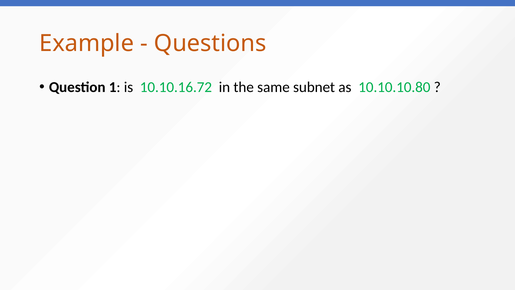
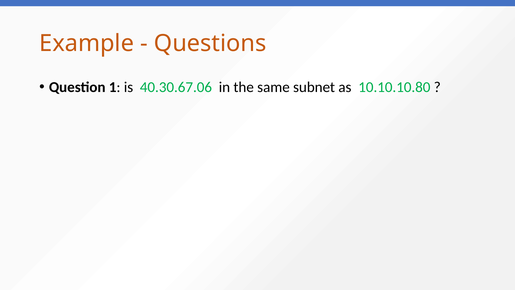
10.10.16.72: 10.10.16.72 -> 40.30.67.06
